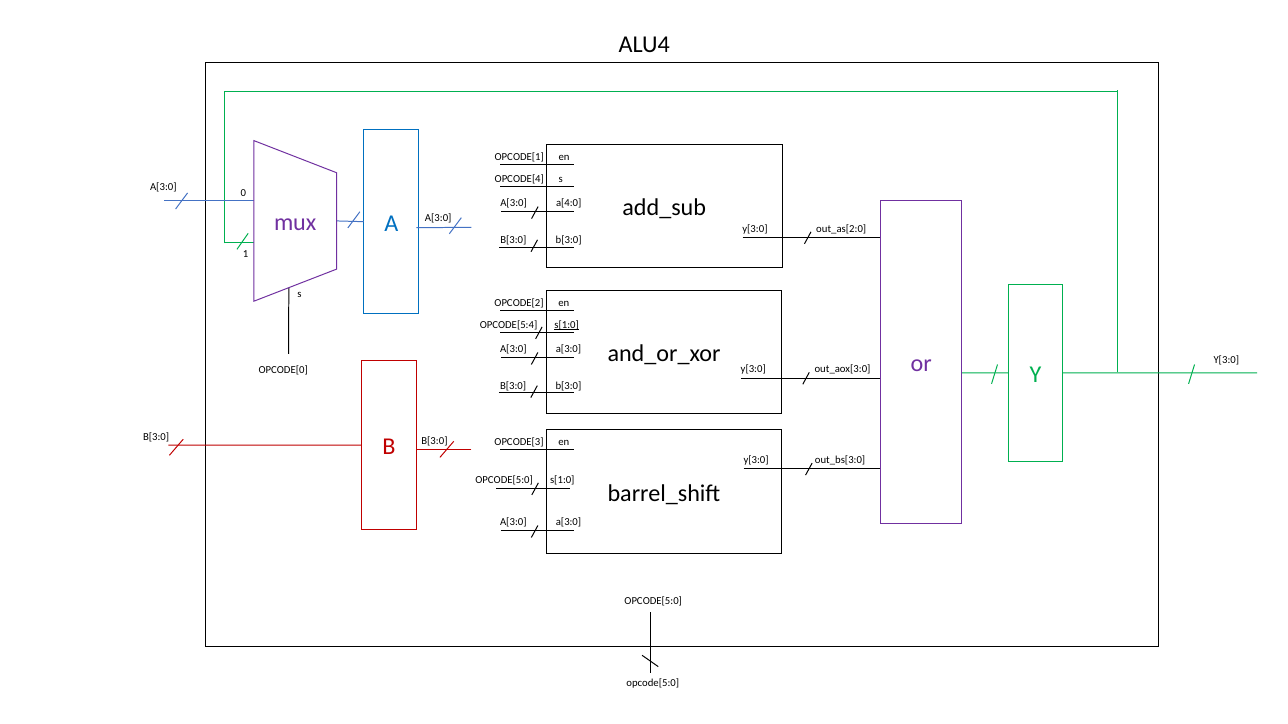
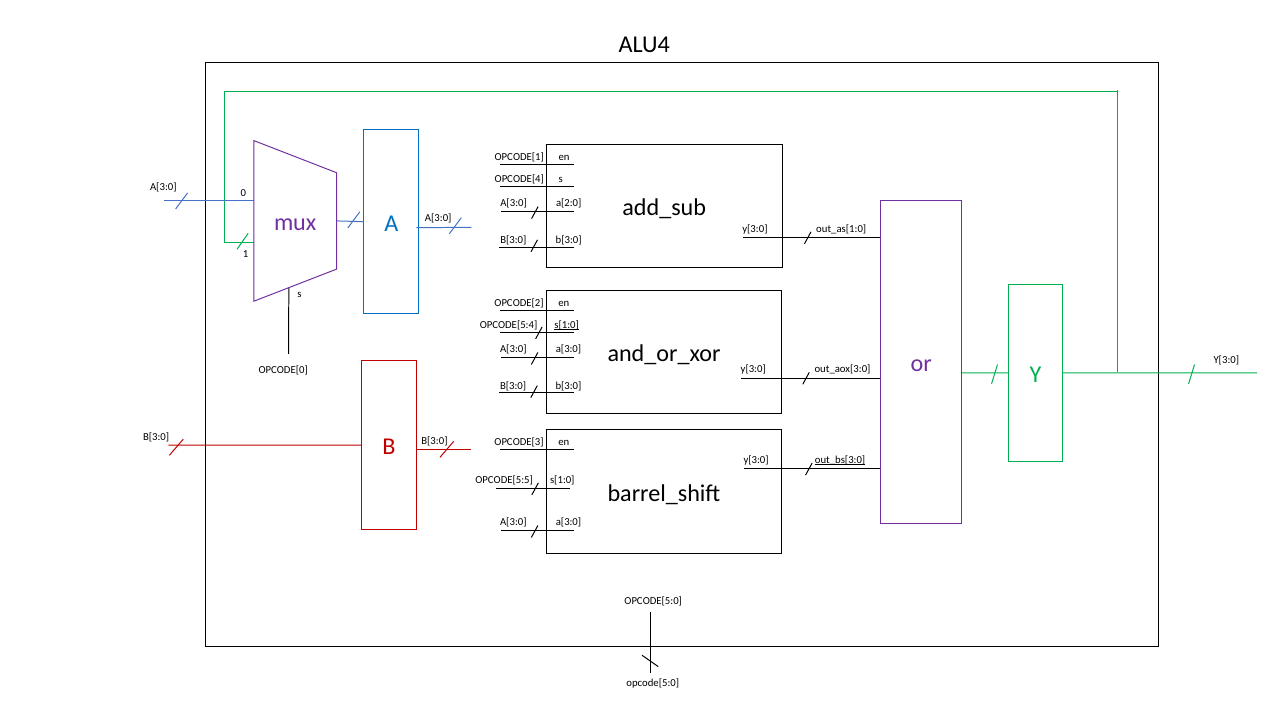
a[4:0: a[4:0 -> a[2:0
out_as[2:0: out_as[2:0 -> out_as[1:0
out_bs[3:0 underline: none -> present
OPCODE[5:0 at (504, 481): OPCODE[5:0 -> OPCODE[5:5
